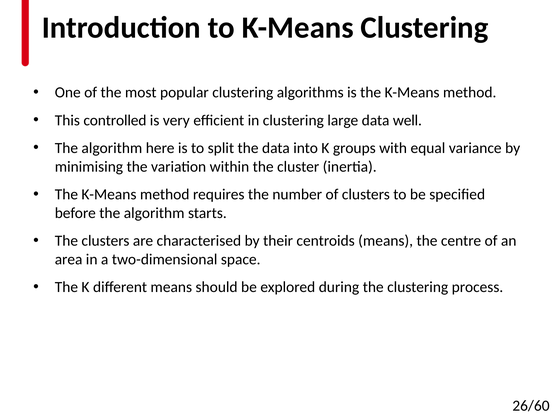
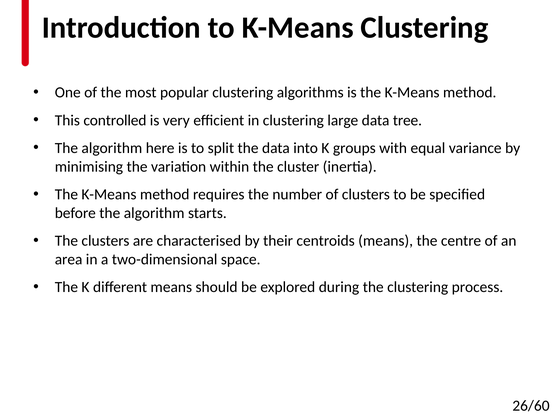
well: well -> tree
